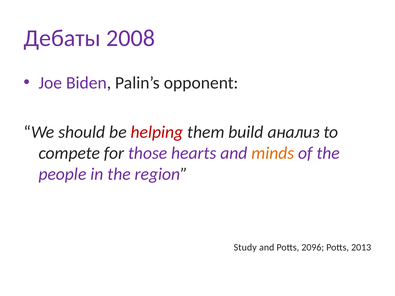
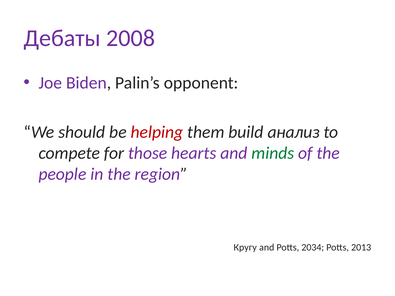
minds colour: orange -> green
Study: Study -> Кругу
2096: 2096 -> 2034
